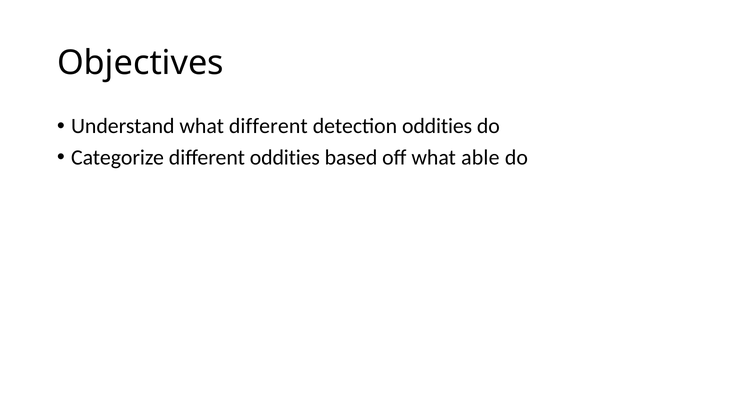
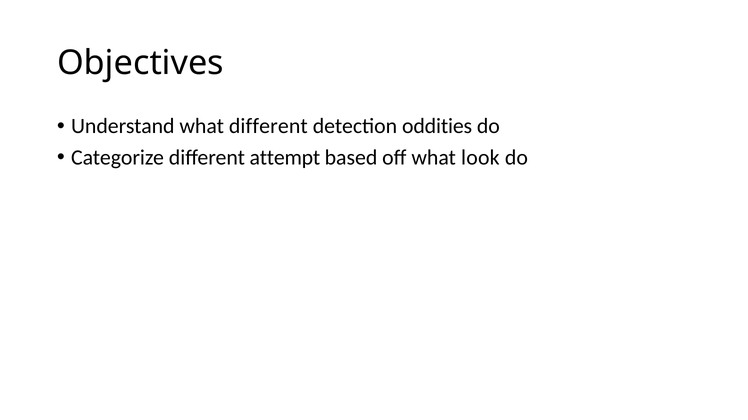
different oddities: oddities -> attempt
able: able -> look
